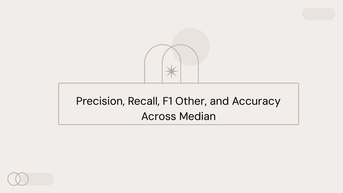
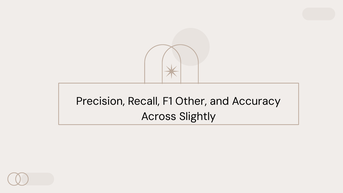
Median: Median -> Slightly
